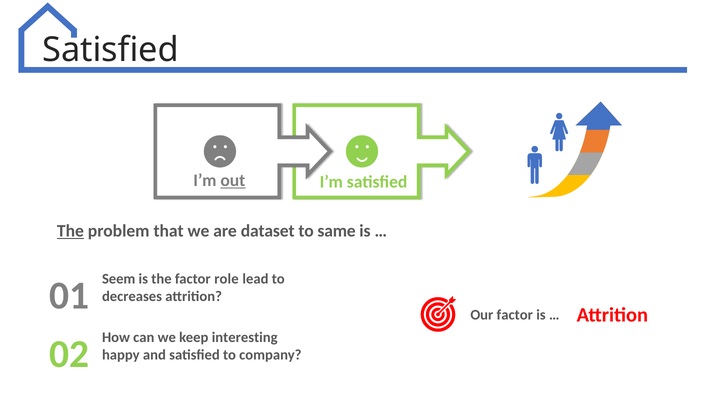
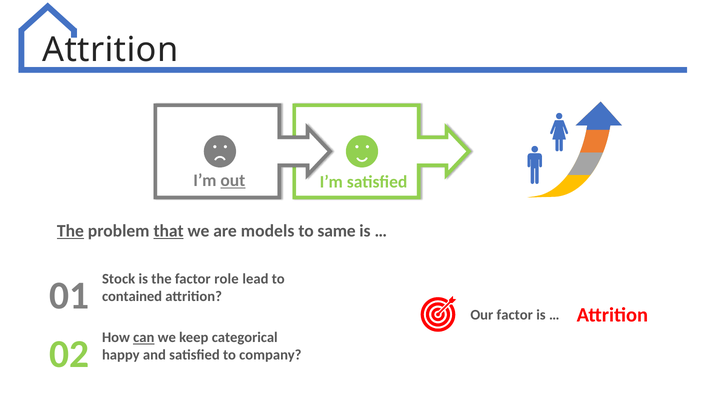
Satisfied at (111, 50): Satisfied -> Attrition
that underline: none -> present
dataset: dataset -> models
Seem: Seem -> Stock
decreases: decreases -> contained
can underline: none -> present
interesting: interesting -> categorical
